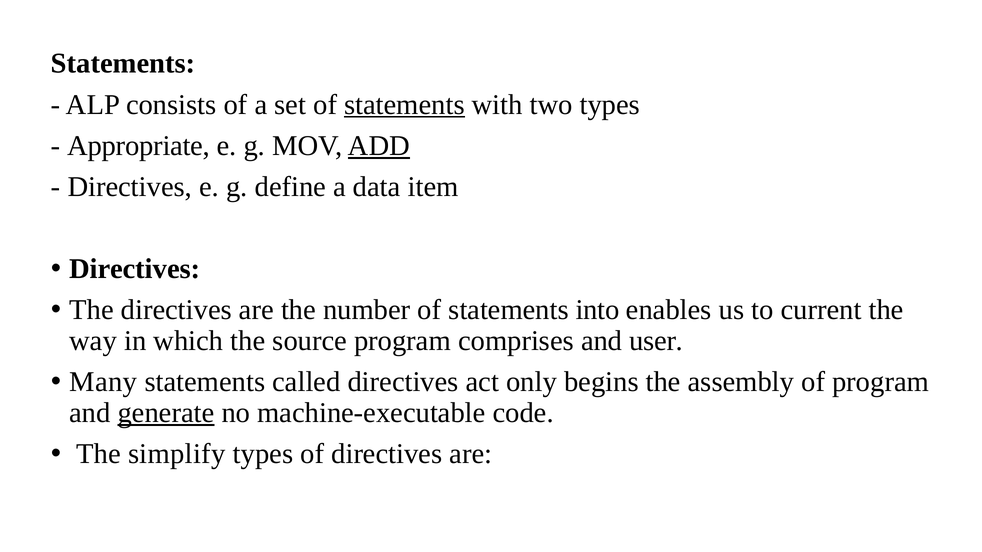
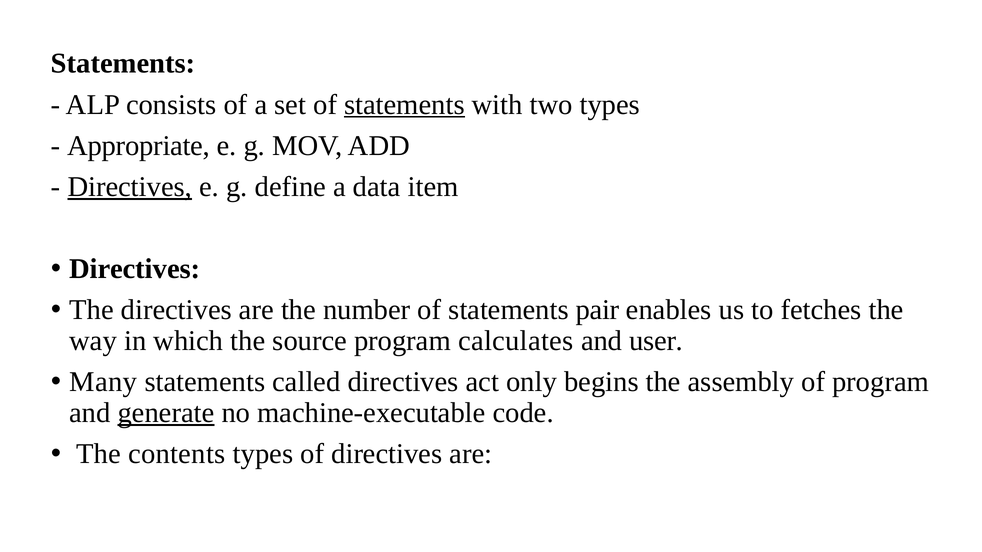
ADD underline: present -> none
Directives at (130, 187) underline: none -> present
into: into -> pair
current: current -> fetches
comprises: comprises -> calculates
simplify: simplify -> contents
